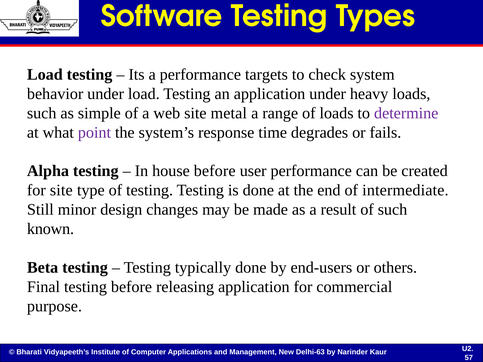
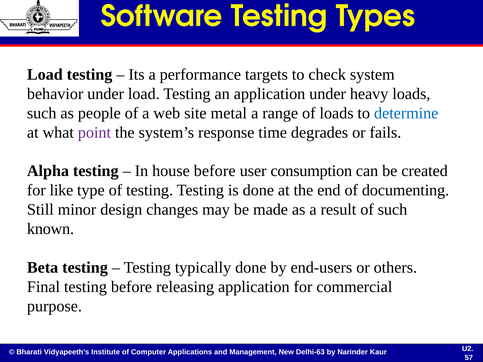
simple: simple -> people
determine colour: purple -> blue
user performance: performance -> consumption
for site: site -> like
intermediate: intermediate -> documenting
